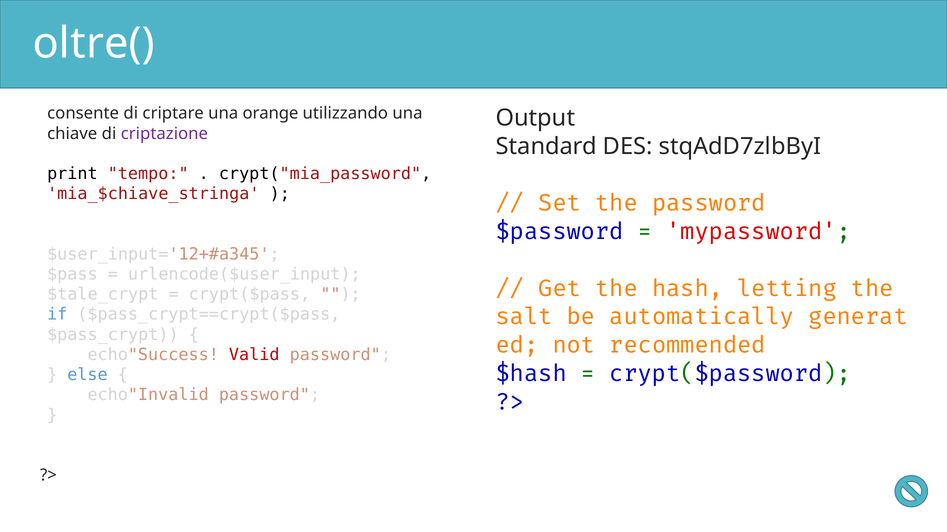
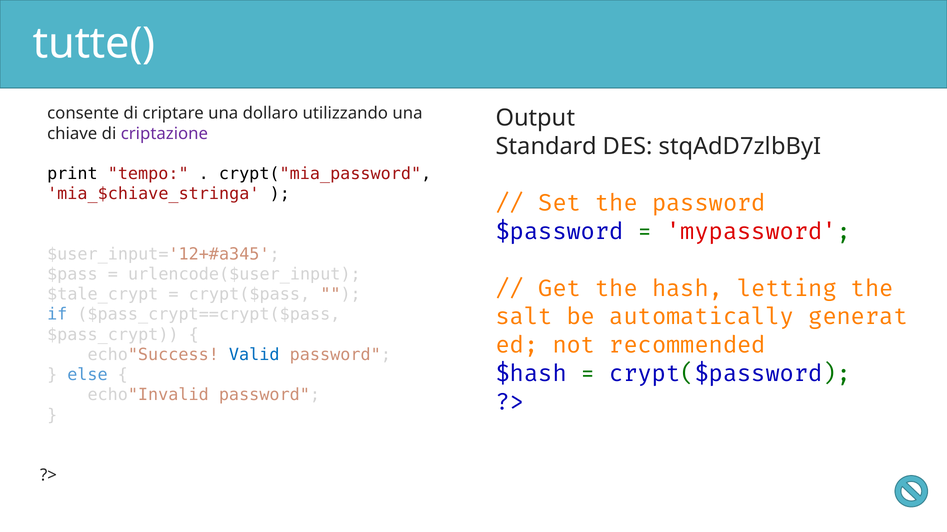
oltre(: oltre( -> tutte(
orange: orange -> dollaro
Valid colour: red -> blue
